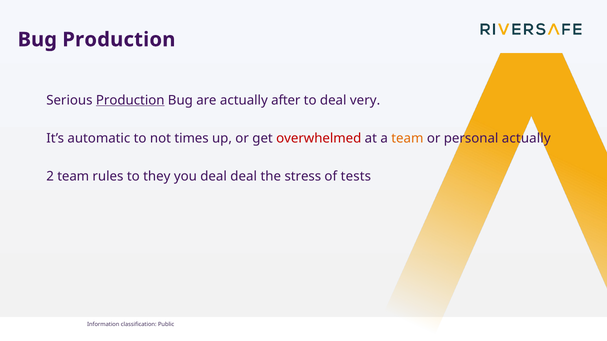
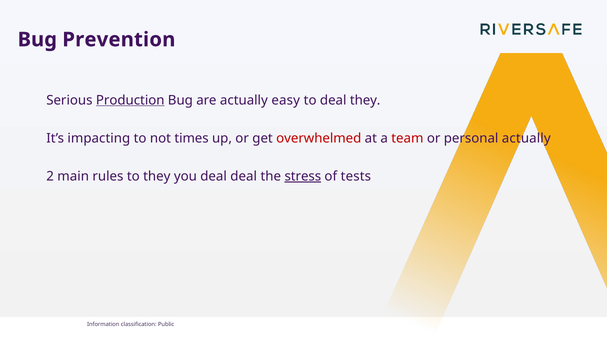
Bug Production: Production -> Prevention
after: after -> easy
deal very: very -> they
automatic: automatic -> impacting
team at (407, 138) colour: orange -> red
2 team: team -> main
stress underline: none -> present
